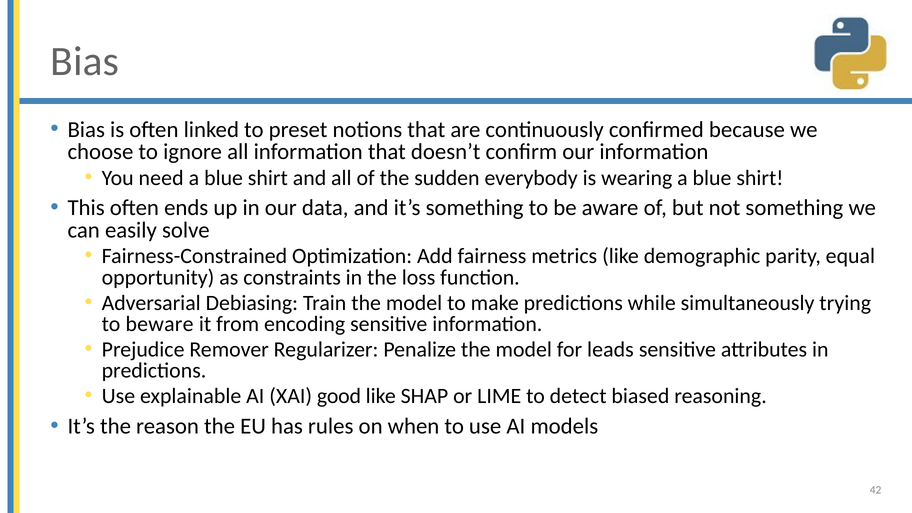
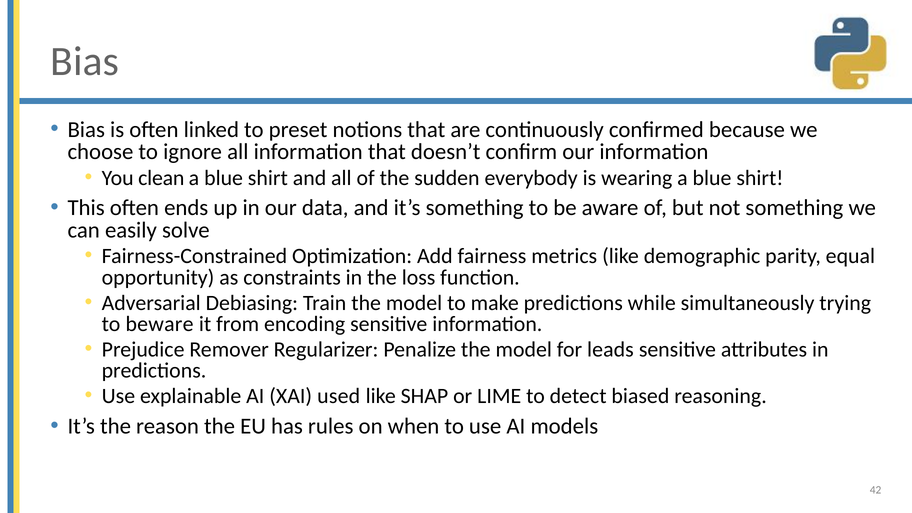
need: need -> clean
good: good -> used
